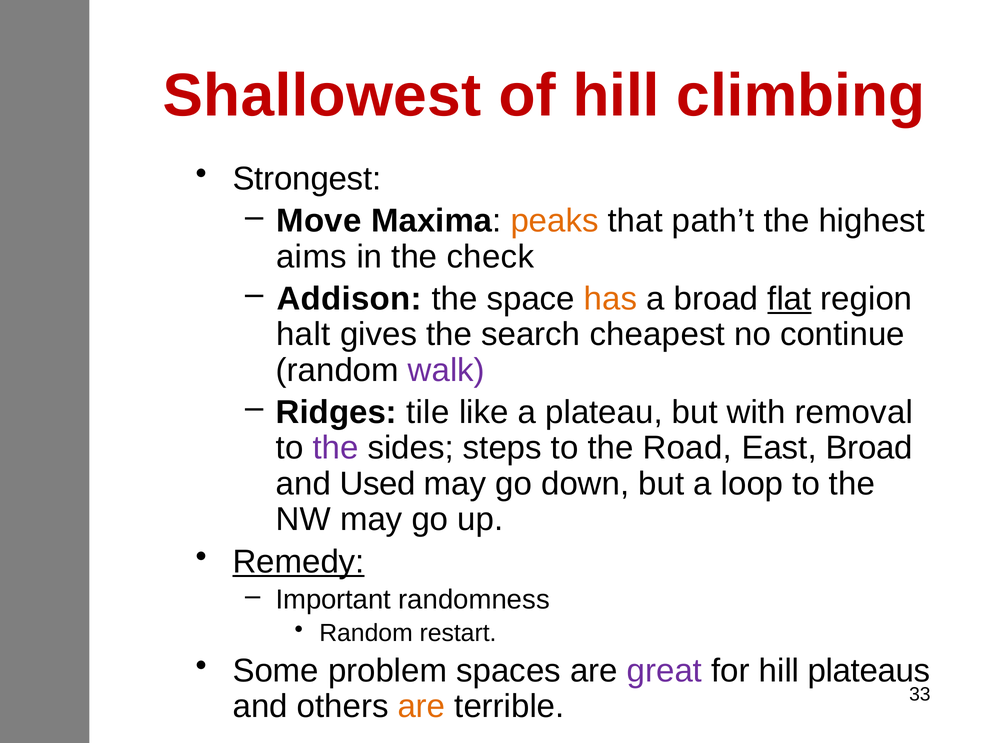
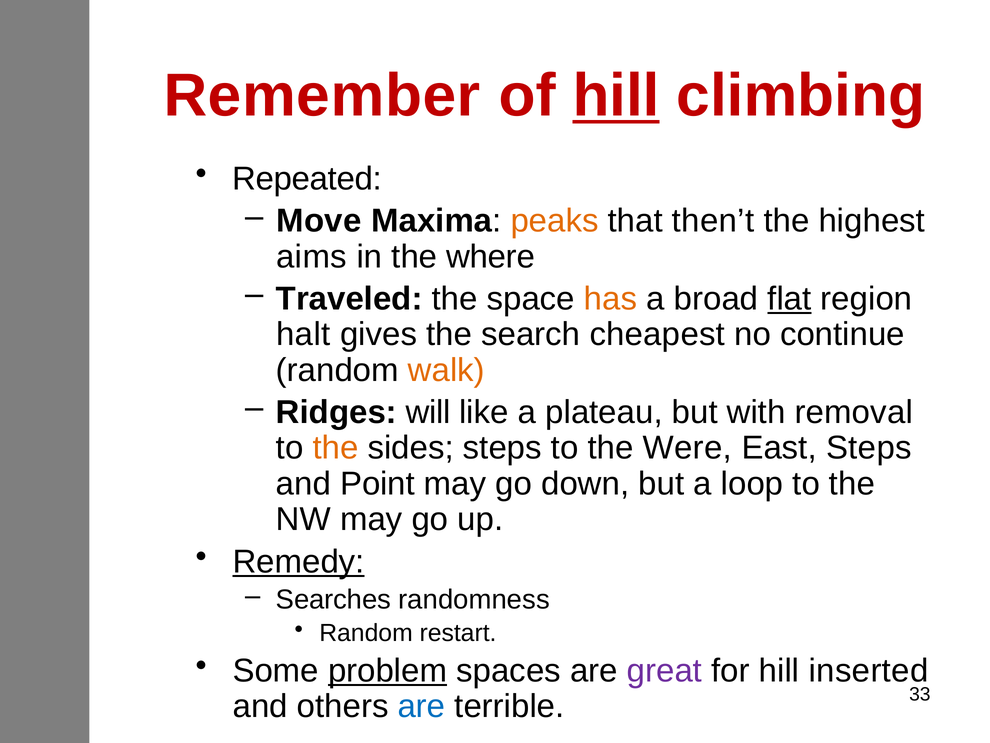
Shallowest: Shallowest -> Remember
hill at (616, 96) underline: none -> present
Strongest: Strongest -> Repeated
path’t: path’t -> then’t
check: check -> where
Addison: Addison -> Traveled
walk colour: purple -> orange
tile: tile -> will
the at (336, 448) colour: purple -> orange
Road: Road -> Were
East Broad: Broad -> Steps
Used: Used -> Point
Important: Important -> Searches
problem underline: none -> present
plateaus: plateaus -> inserted
are at (421, 706) colour: orange -> blue
